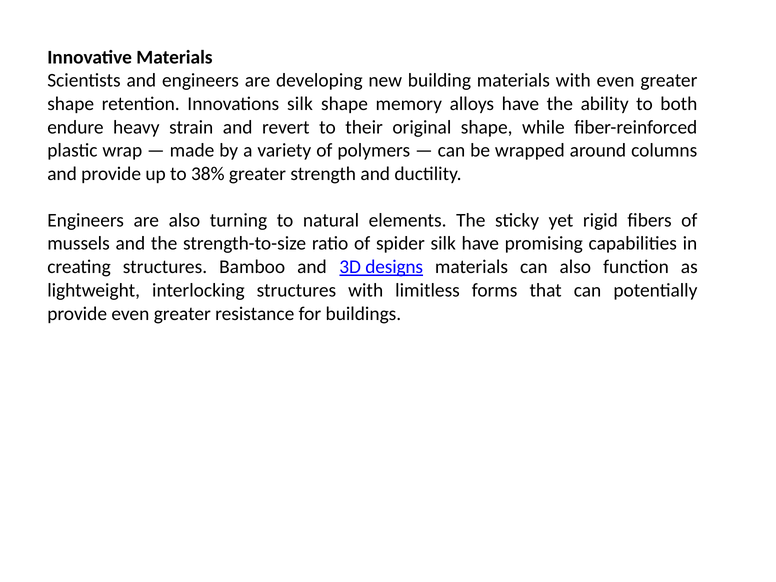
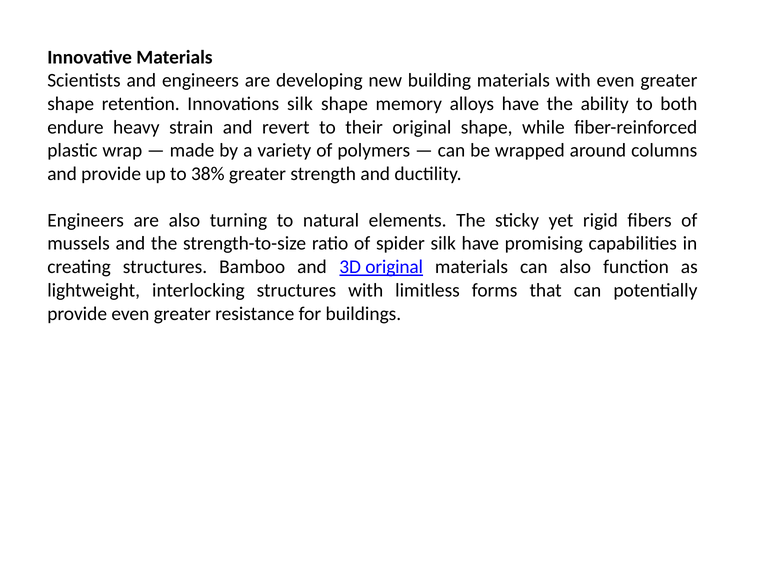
3D designs: designs -> original
